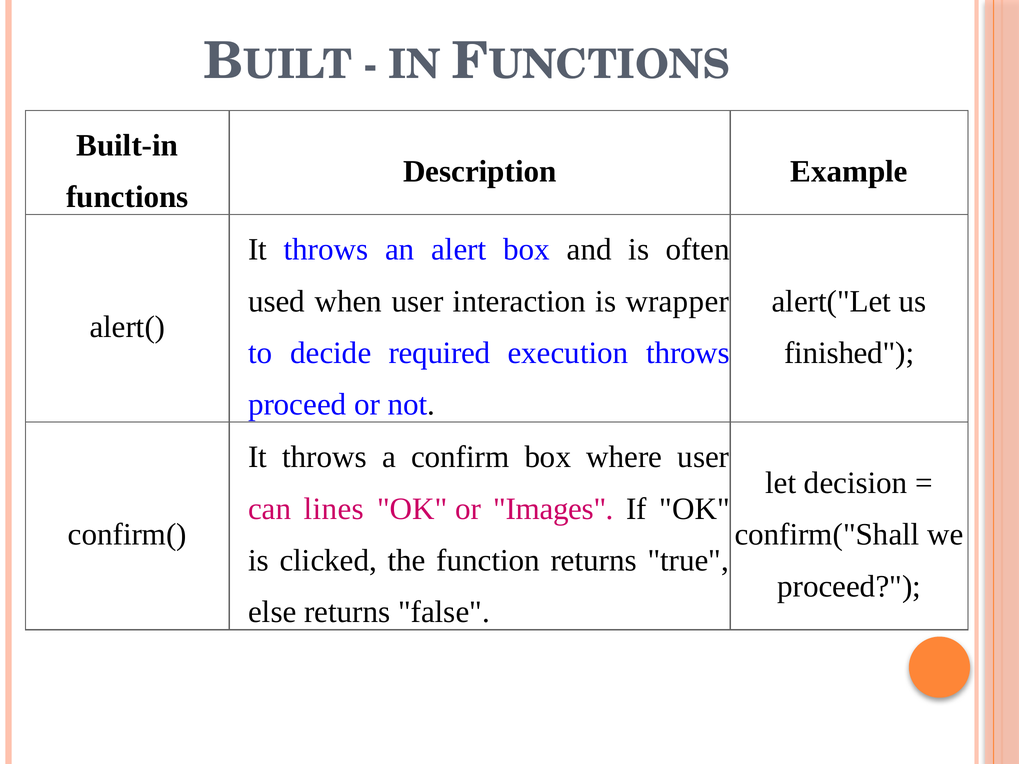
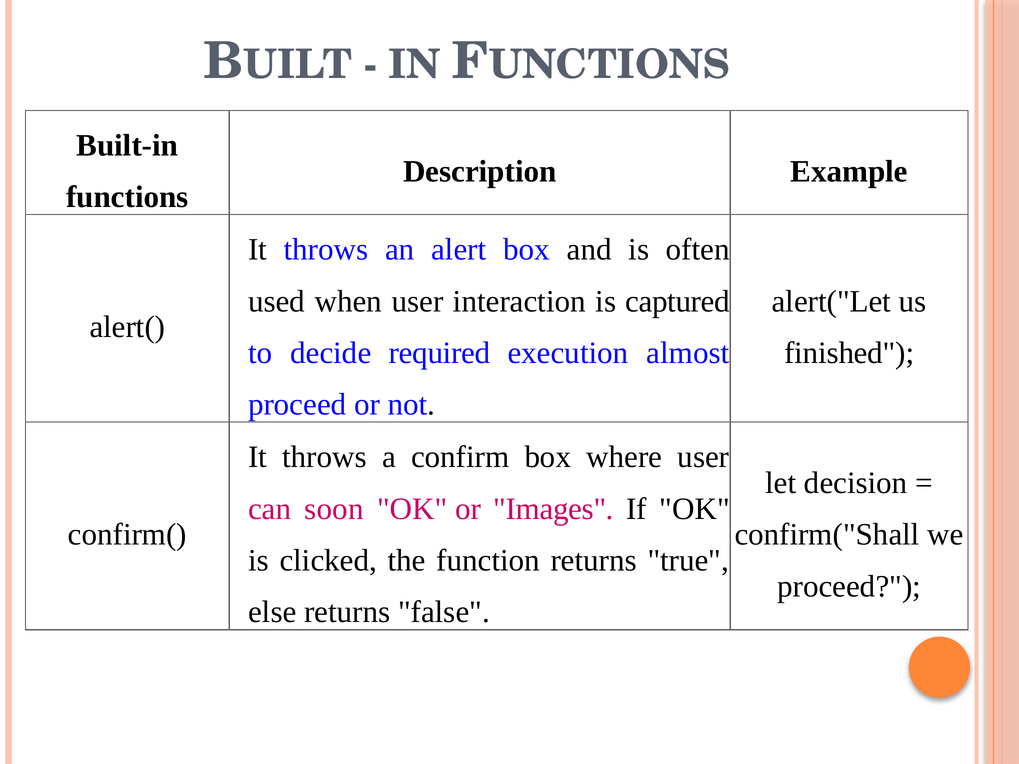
wrapper: wrapper -> captured
execution throws: throws -> almost
lines: lines -> soon
